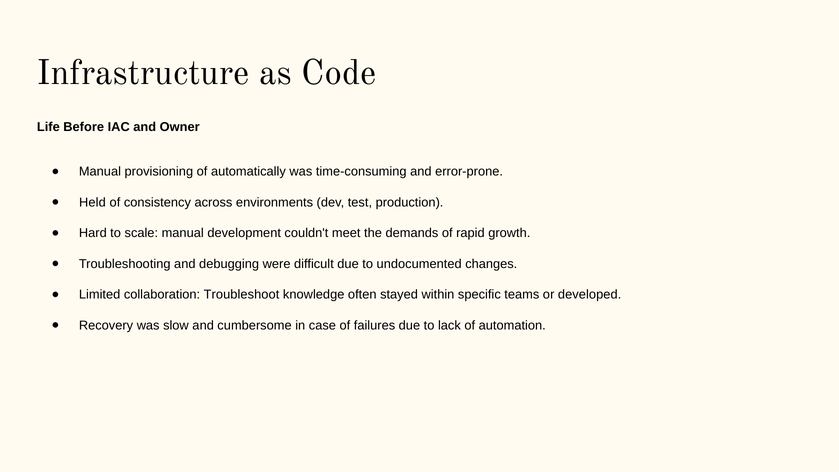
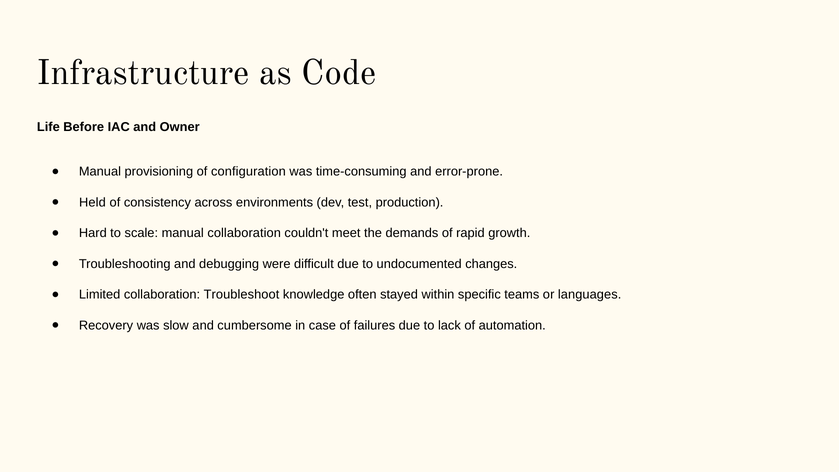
automatically: automatically -> configuration
manual development: development -> collaboration
developed: developed -> languages
